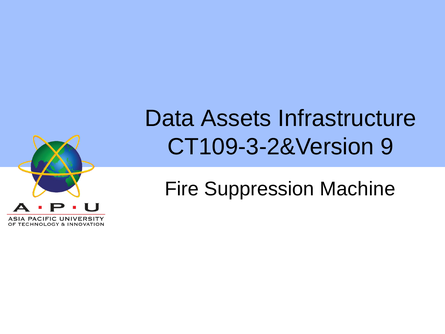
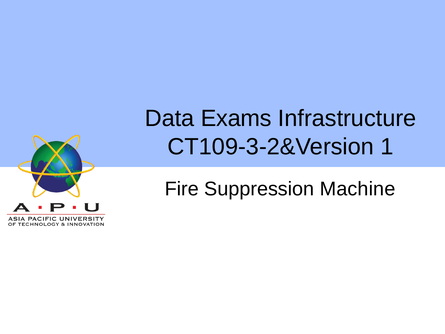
Assets: Assets -> Exams
9: 9 -> 1
